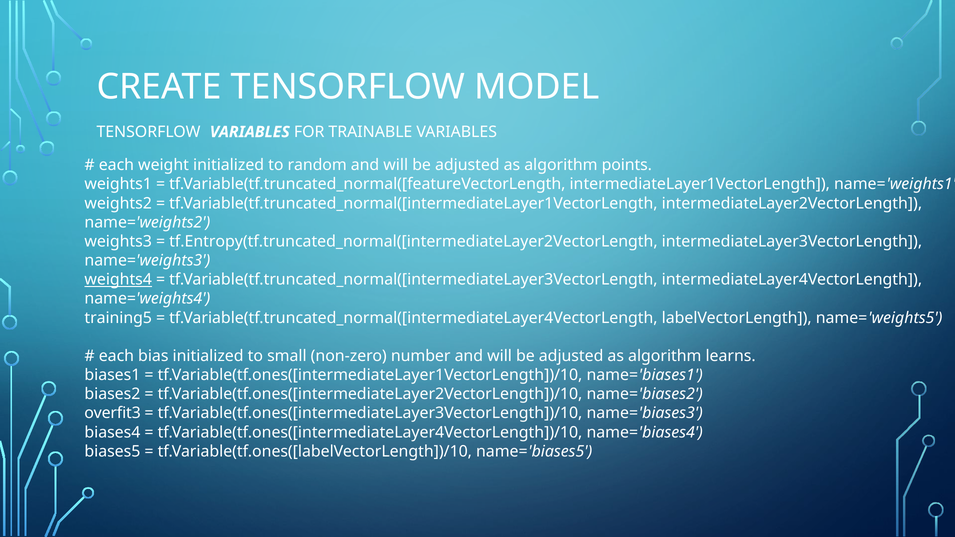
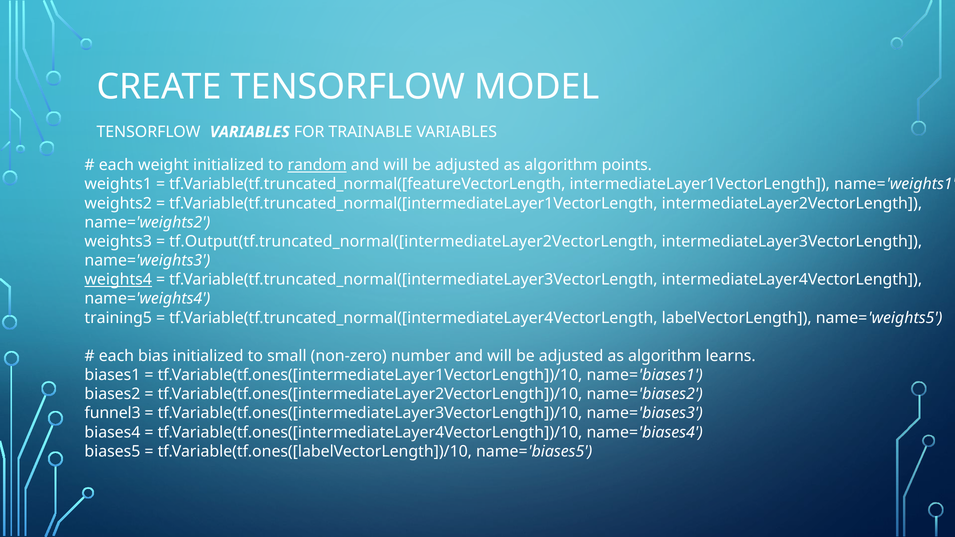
random underline: none -> present
tf.Entropy(tf.truncated_normal([intermediateLayer2VectorLength: tf.Entropy(tf.truncated_normal([intermediateLayer2VectorLength -> tf.Output(tf.truncated_normal([intermediateLayer2VectorLength
overfit3: overfit3 -> funnel3
